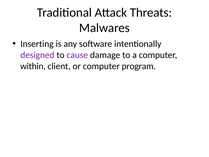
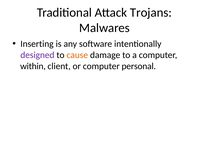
Threats: Threats -> Trojans
cause colour: purple -> orange
program: program -> personal
